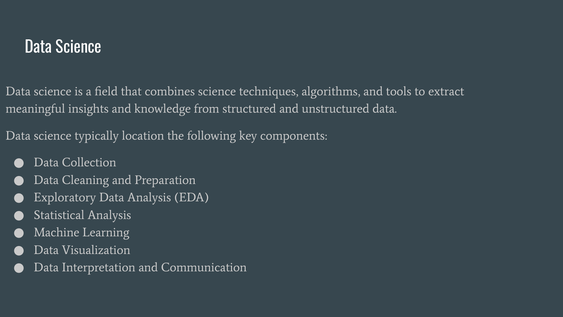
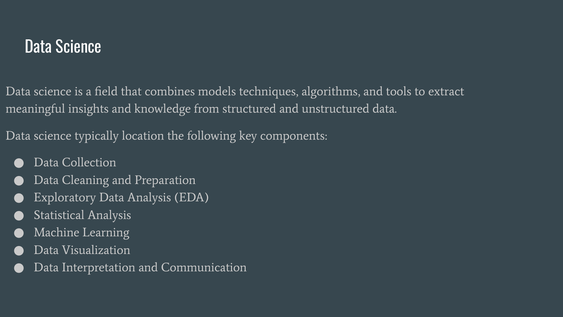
combines science: science -> models
